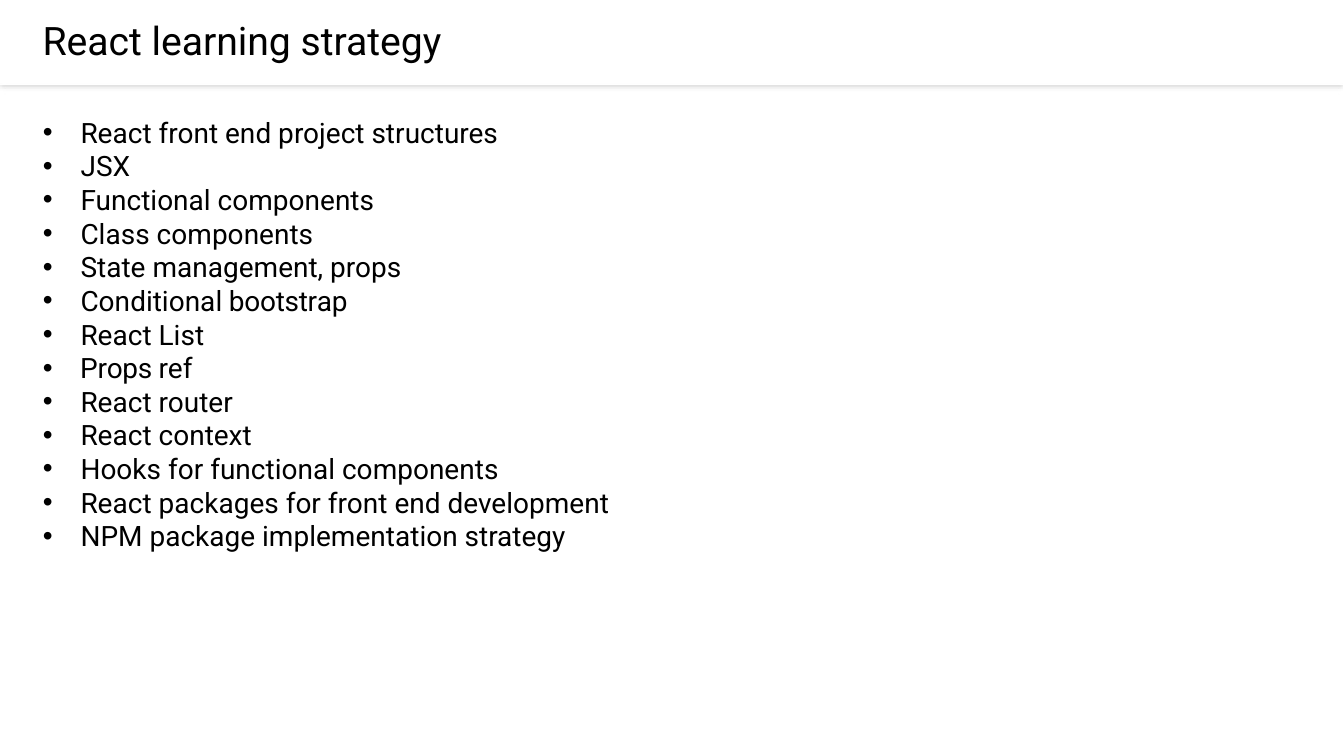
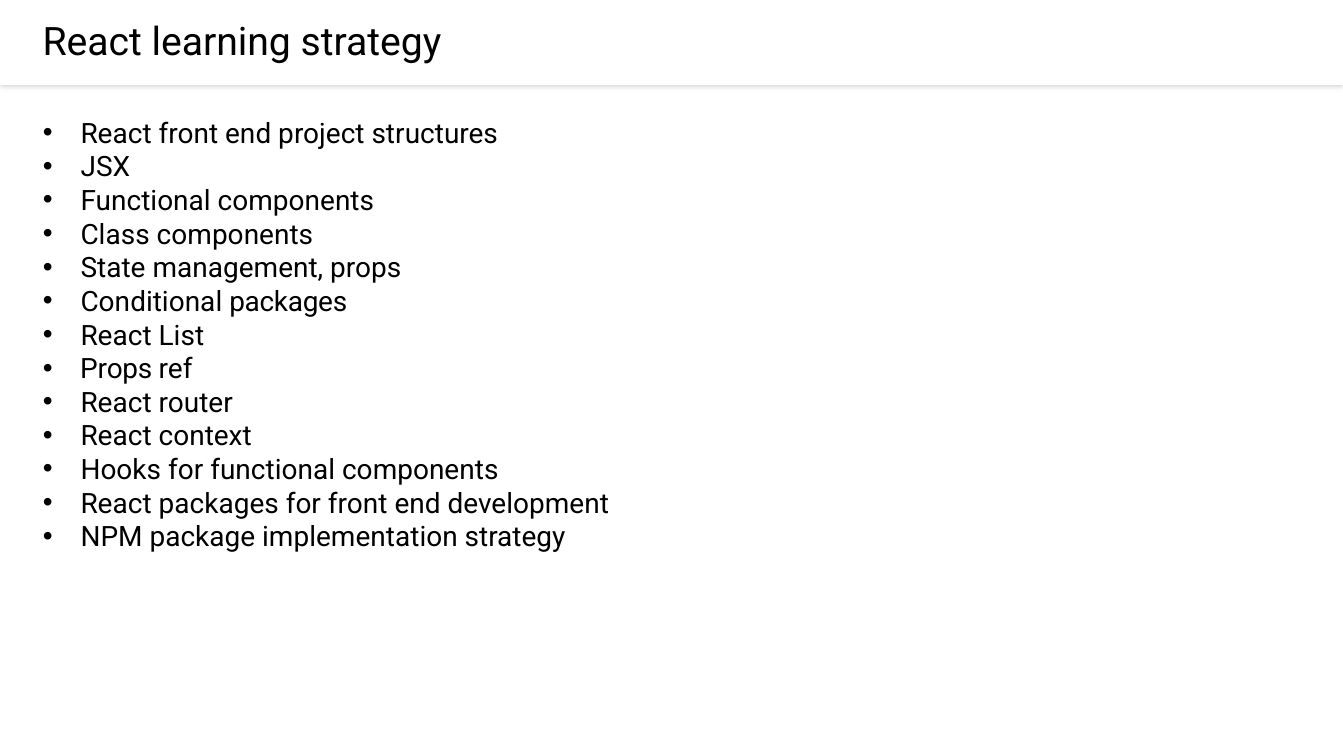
Conditional bootstrap: bootstrap -> packages
